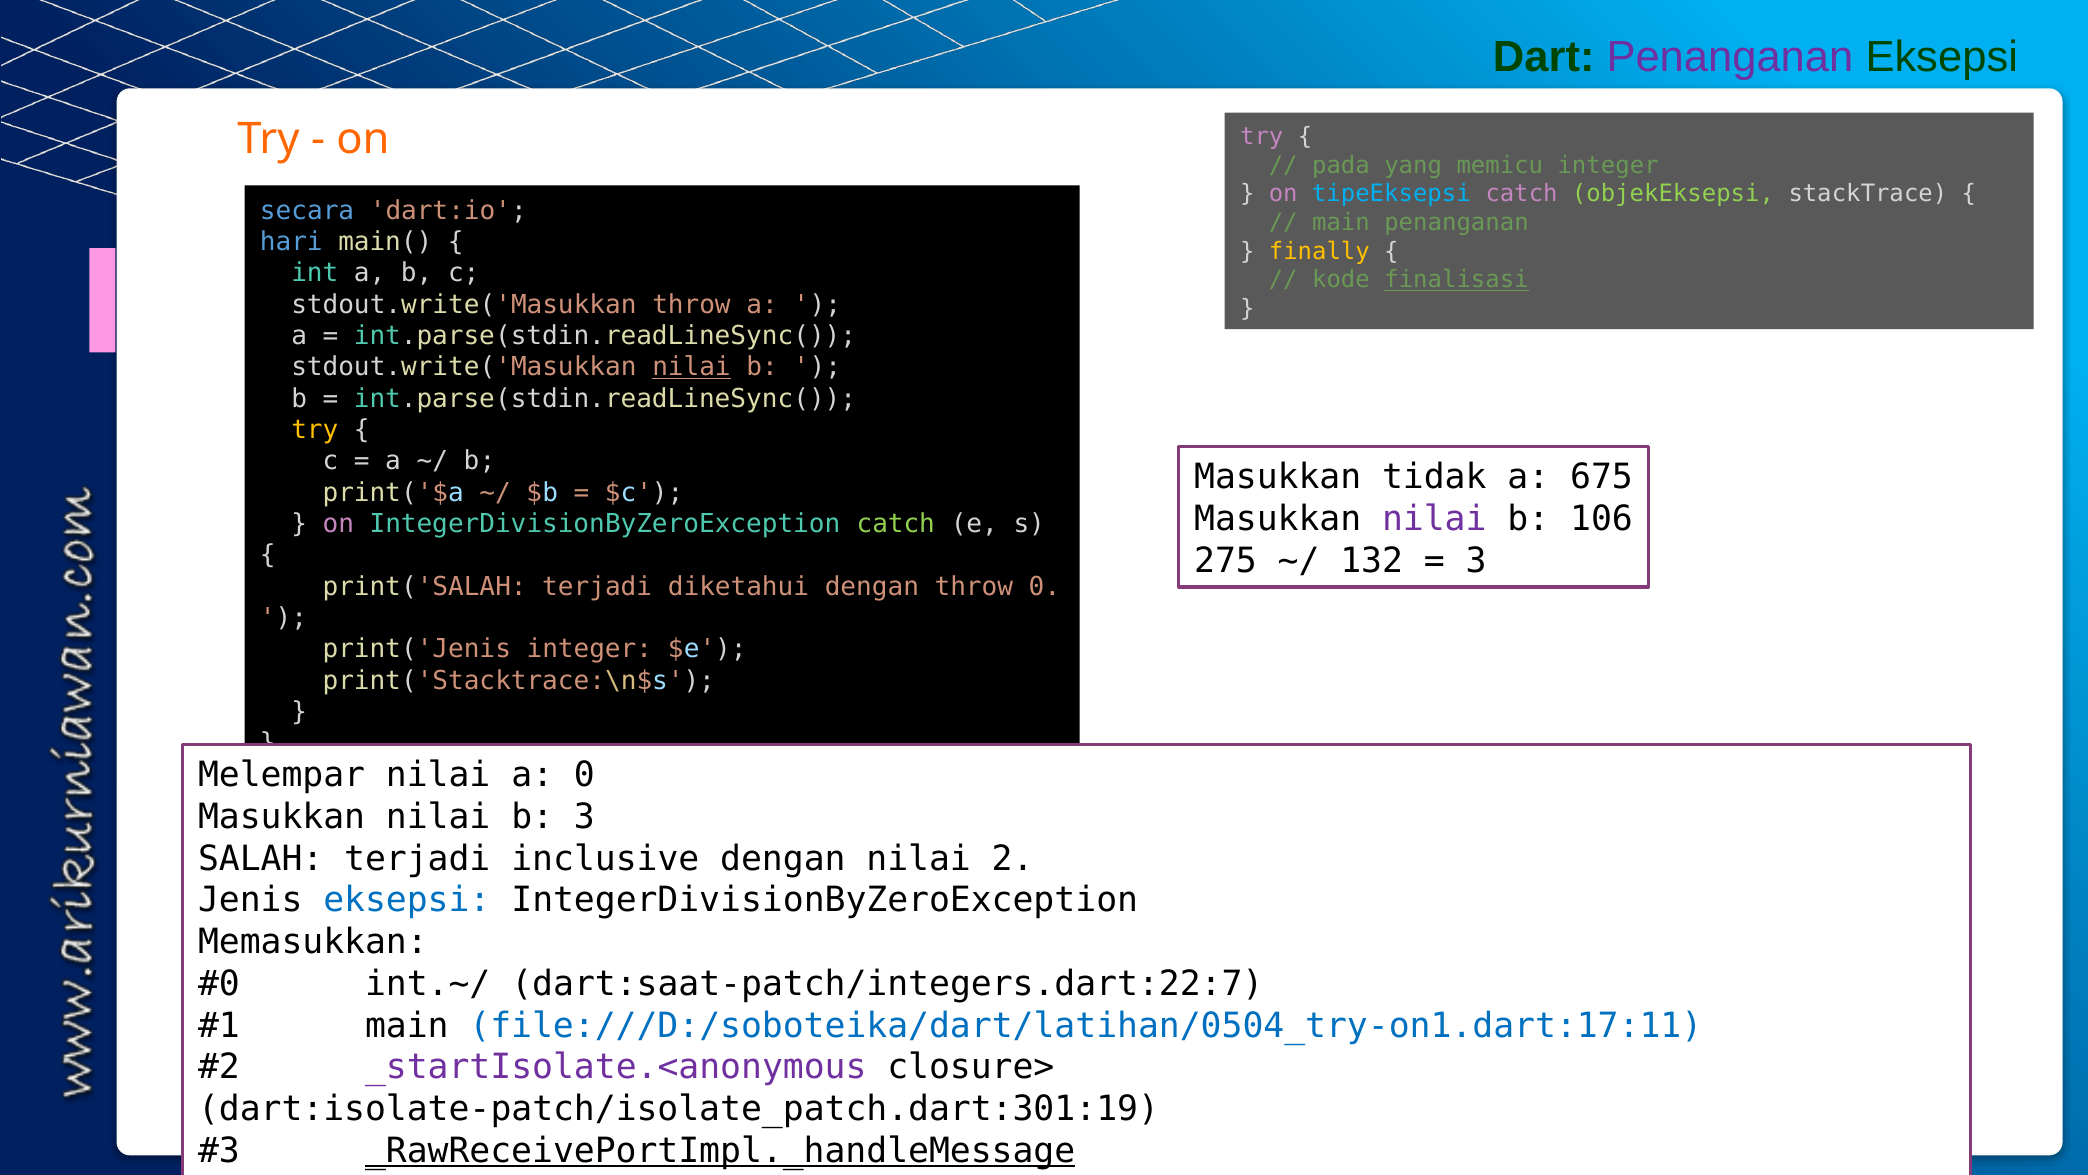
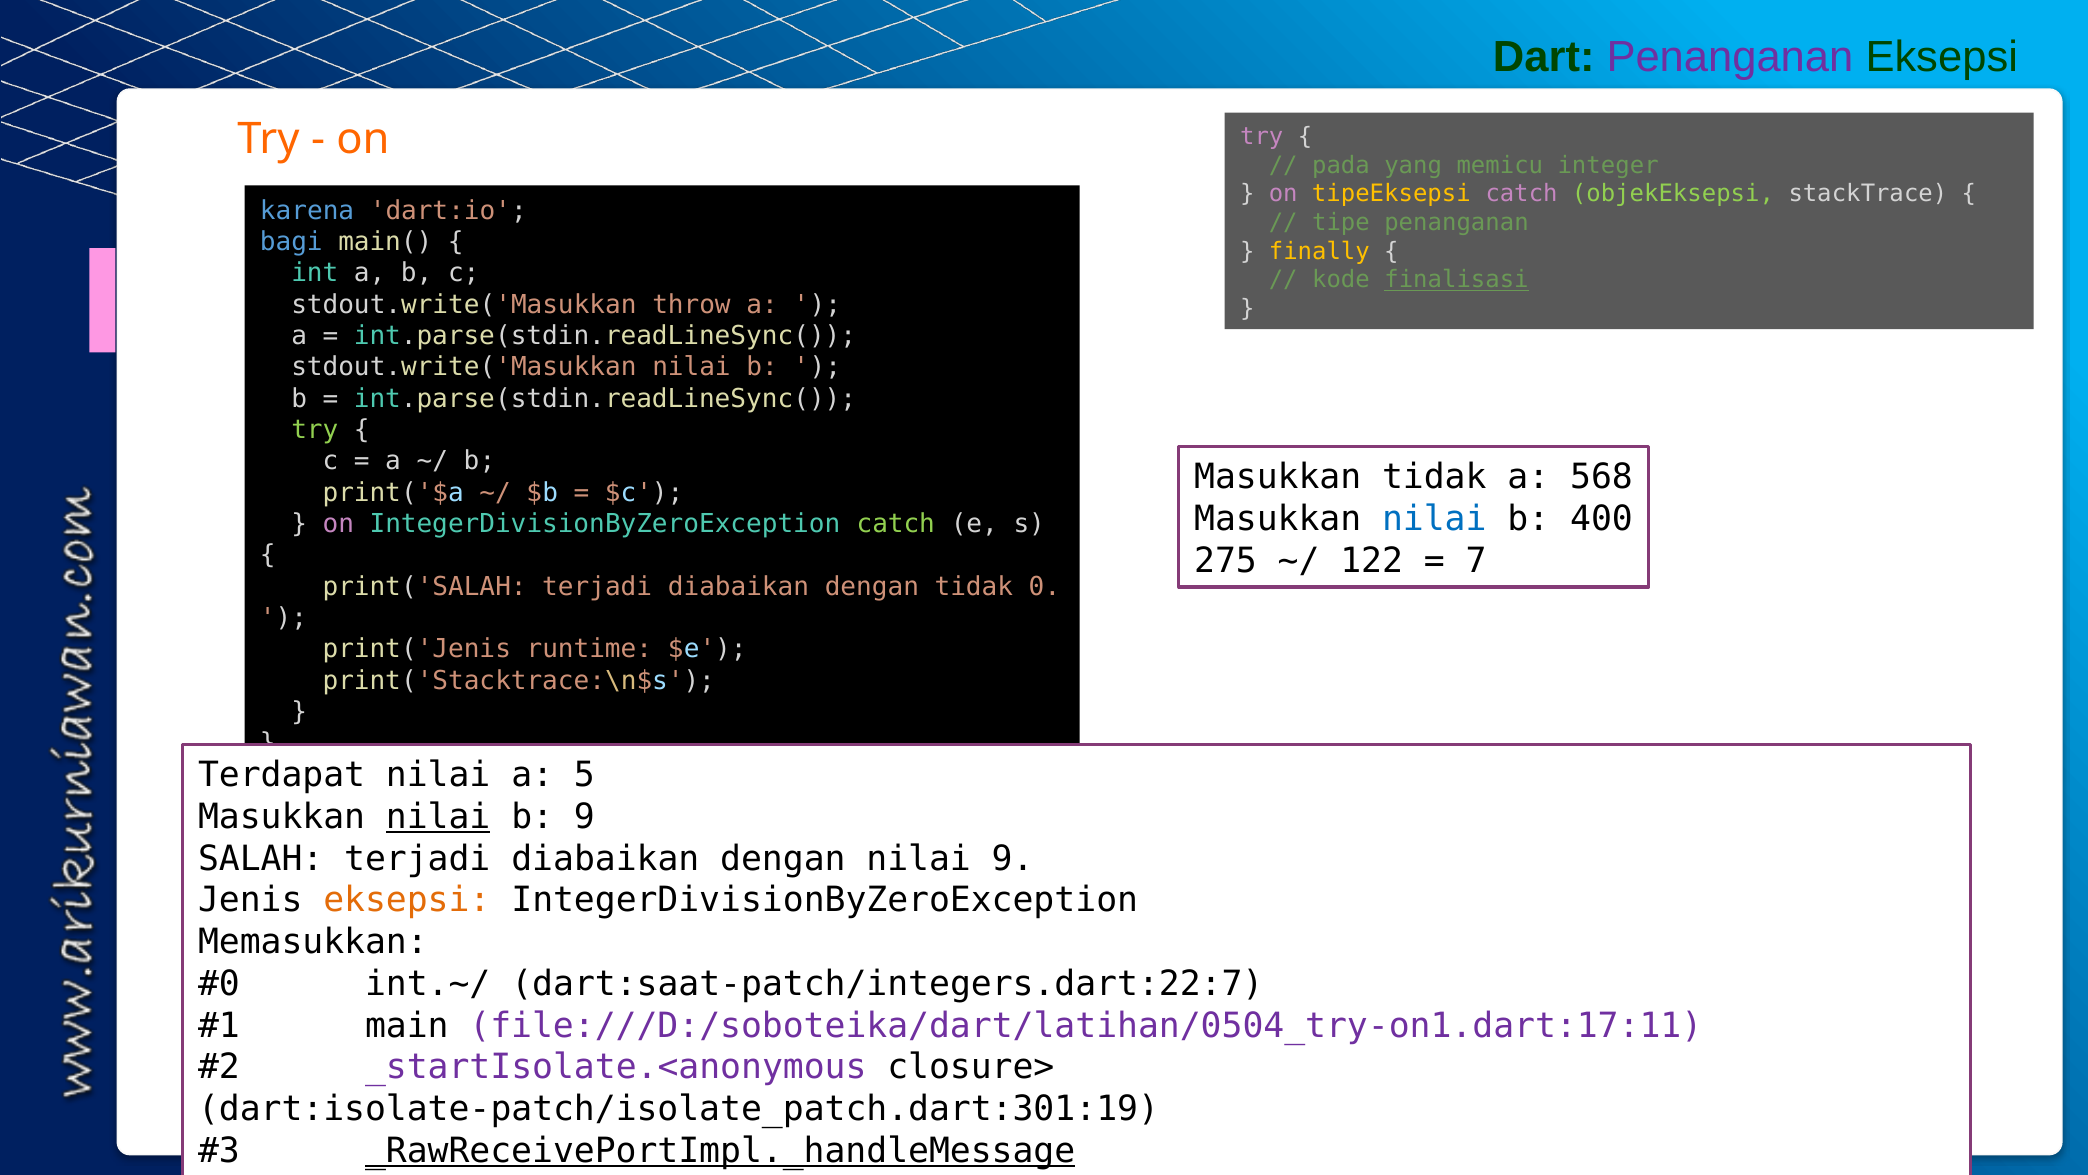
tipeEksepsi colour: light blue -> yellow
secara: secara -> karena
main at (1341, 223): main -> tipe
hari: hari -> bagi
nilai at (691, 367) underline: present -> none
try at (315, 430) colour: yellow -> light green
675: 675 -> 568
nilai at (1434, 519) colour: purple -> blue
106: 106 -> 400
132: 132 -> 122
3 at (1476, 561): 3 -> 7
print('SALAH terjadi diketahui: diketahui -> diabaikan
dengan throw: throw -> tidak
print('Jenis integer: integer -> runtime
Melempar: Melempar -> Terdapat
a 0: 0 -> 5
nilai at (438, 817) underline: none -> present
b 3: 3 -> 9
SALAH terjadi inclusive: inclusive -> diabaikan
nilai 2: 2 -> 9
eksepsi at (407, 900) colour: blue -> orange
file:///D:/soboteika/dart/latihan/0504_try-on1.dart:17:11 colour: blue -> purple
